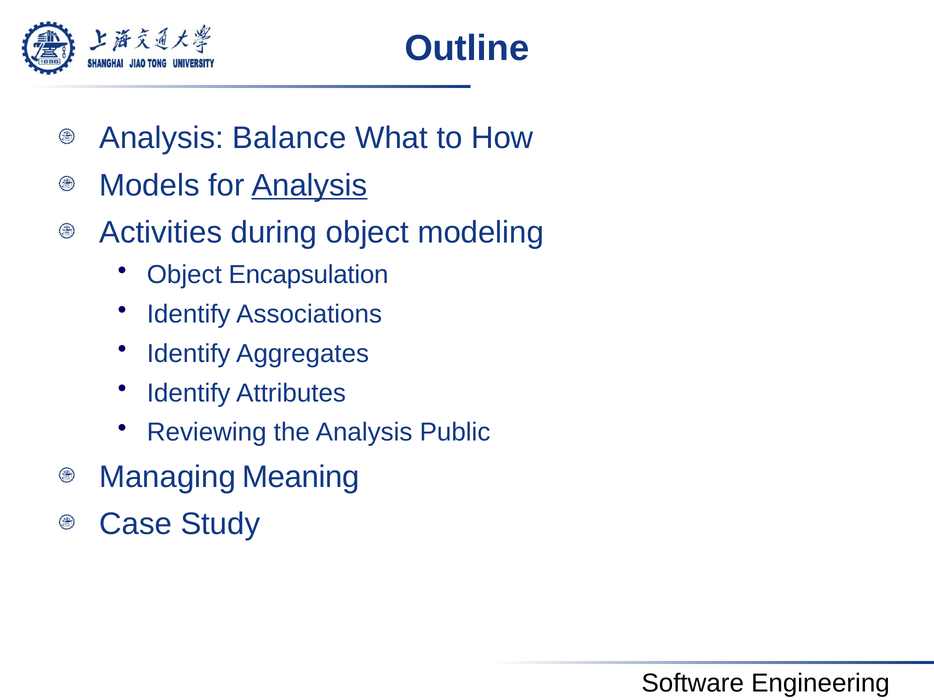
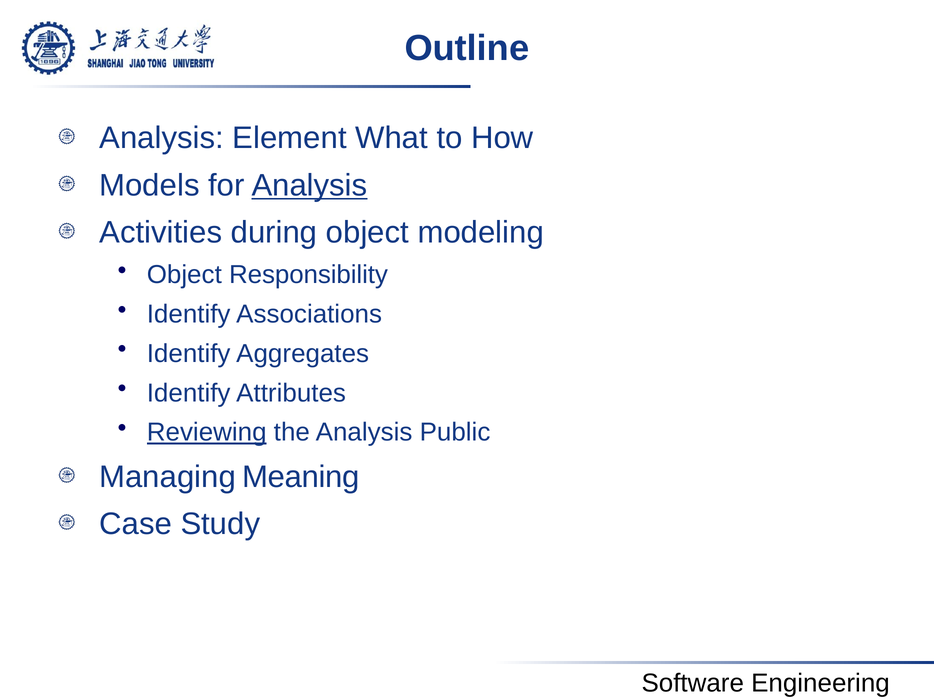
Balance: Balance -> Element
Encapsulation: Encapsulation -> Responsibility
Reviewing underline: none -> present
